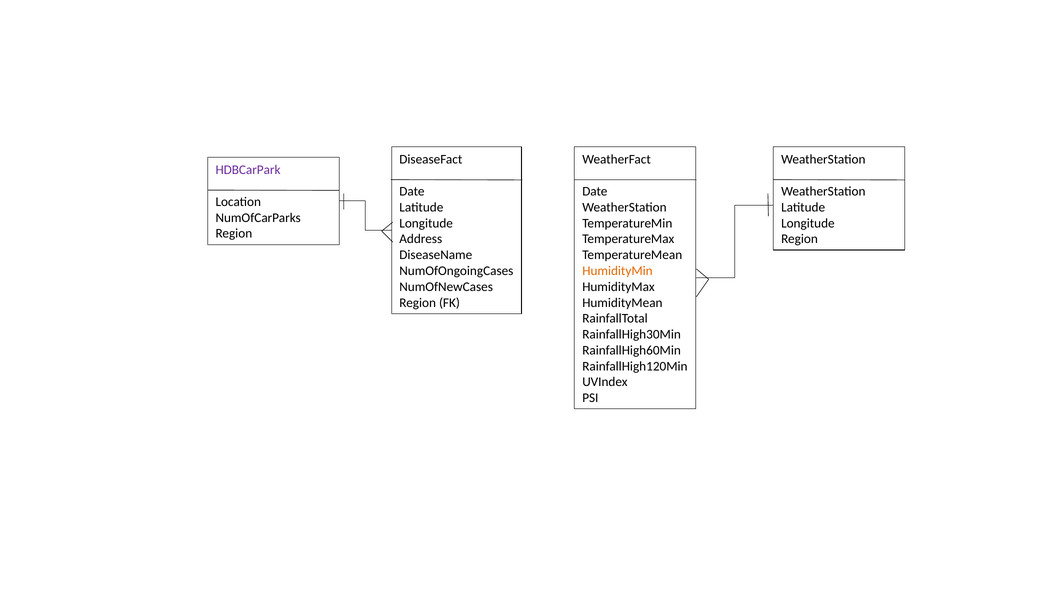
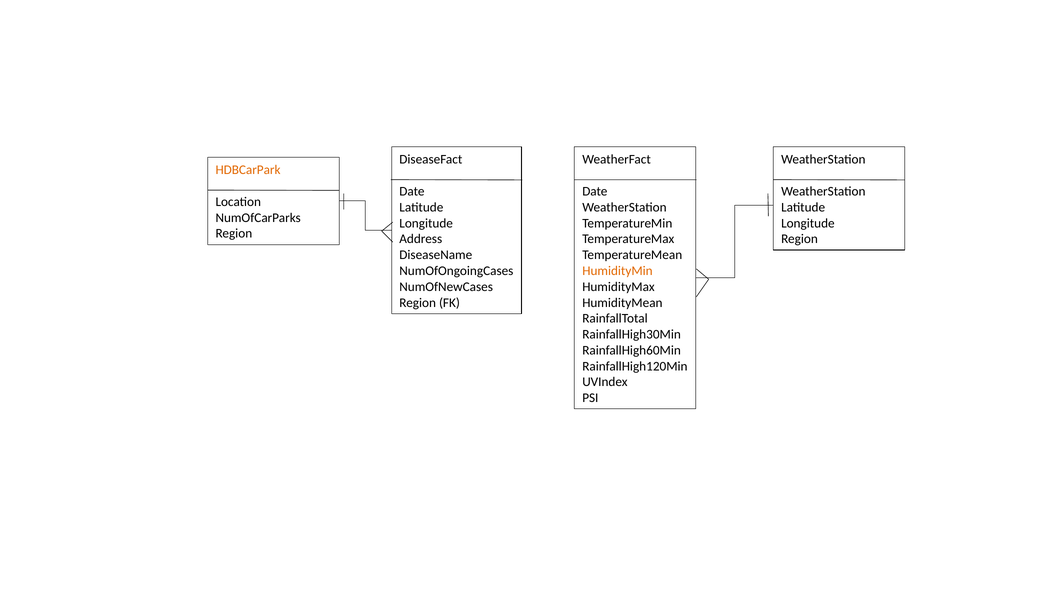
HDBCarPark colour: purple -> orange
